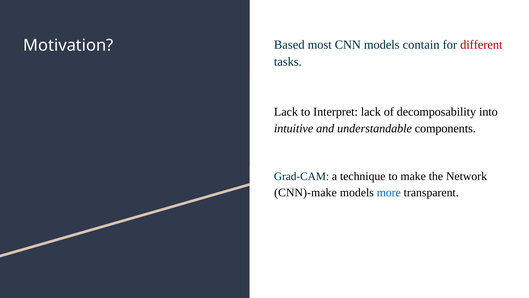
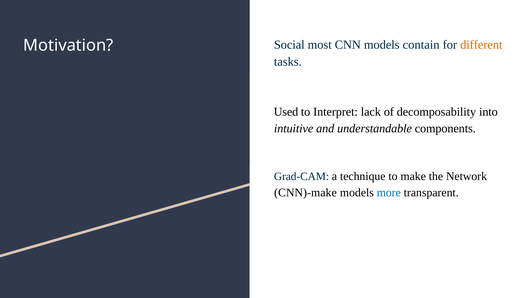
Based: Based -> Social
different colour: red -> orange
Lack at (286, 112): Lack -> Used
